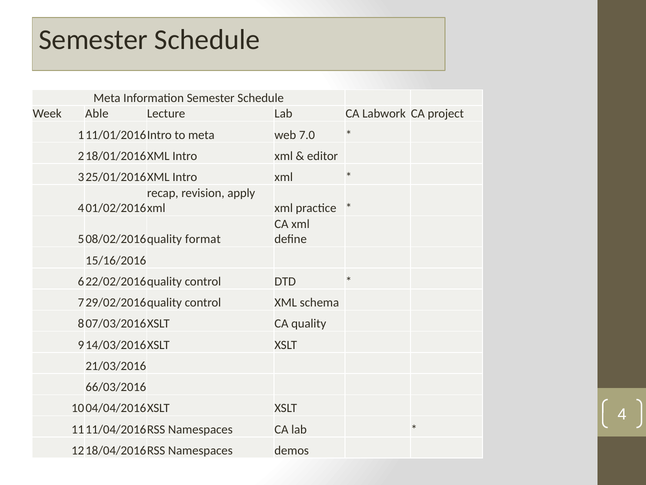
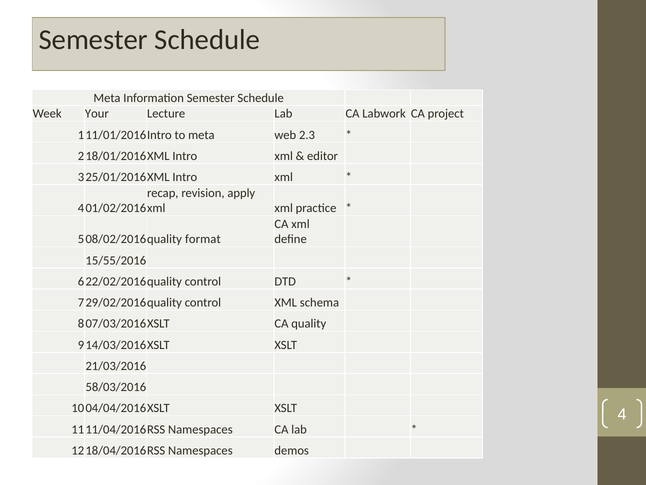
Able: Able -> Your
7.0: 7.0 -> 2.3
15/16/2016: 15/16/2016 -> 15/55/2016
66/03/2016: 66/03/2016 -> 58/03/2016
